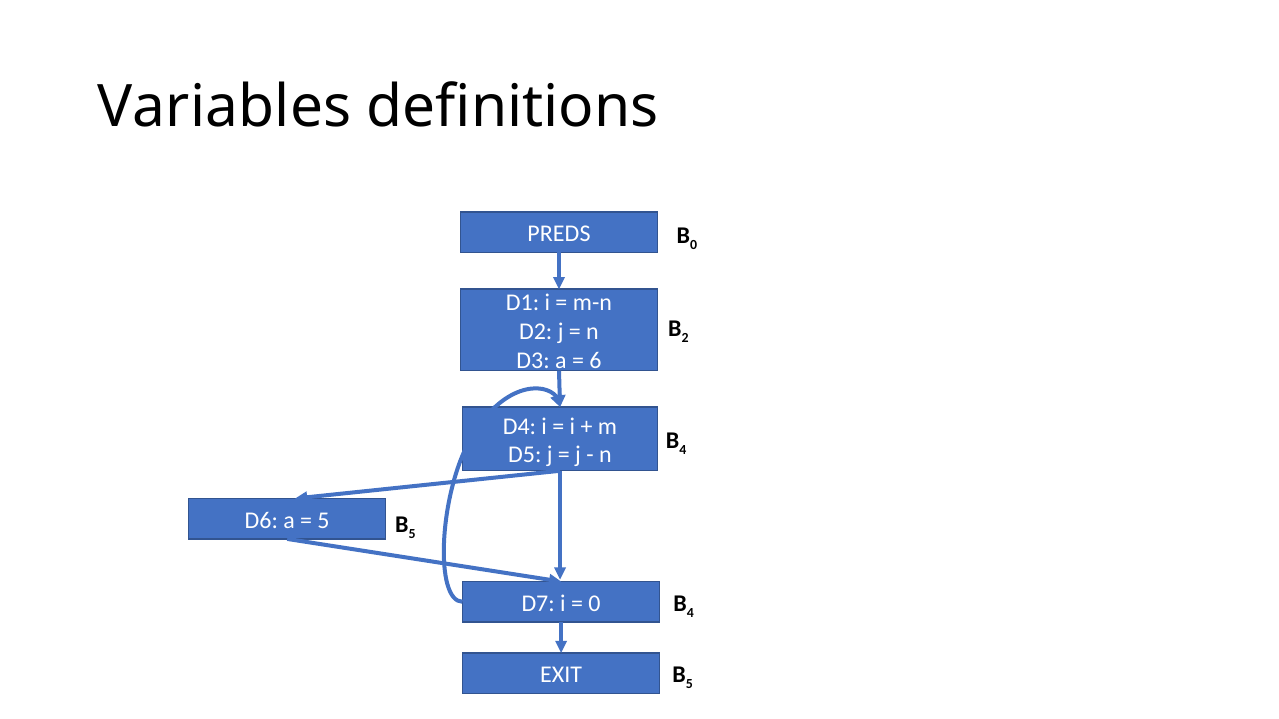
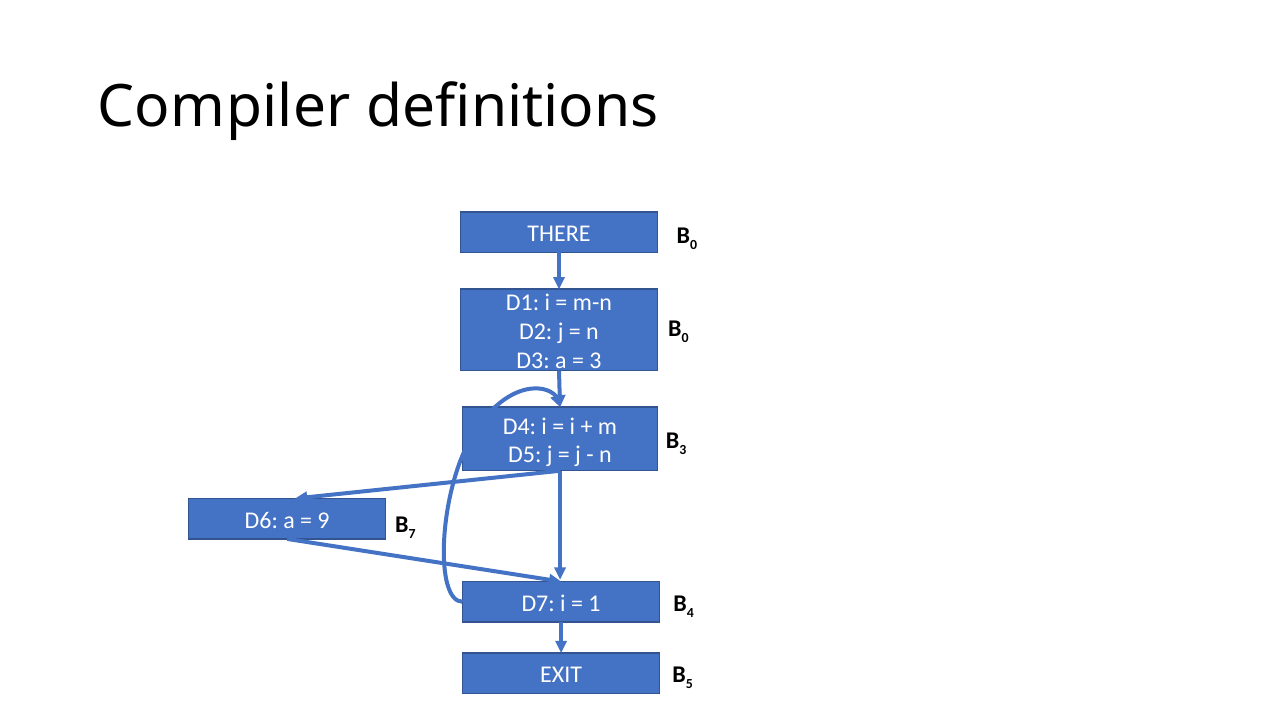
Variables: Variables -> Compiler
PREDS: PREDS -> THERE
2 at (685, 338): 2 -> 0
6 at (595, 361): 6 -> 3
4 at (683, 450): 4 -> 3
5 at (324, 521): 5 -> 9
5 at (412, 534): 5 -> 7
0 at (595, 604): 0 -> 1
